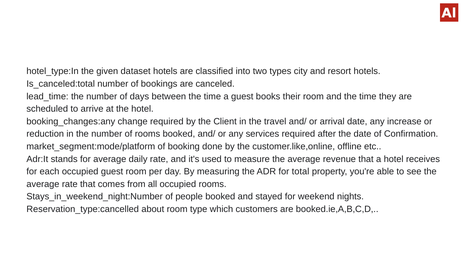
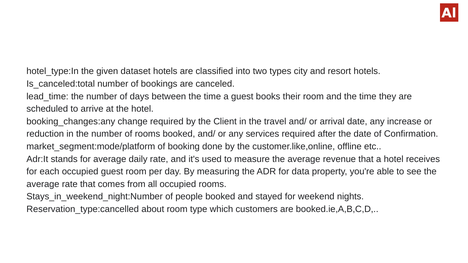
total: total -> data
